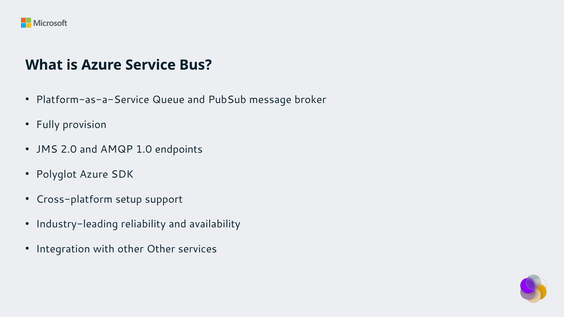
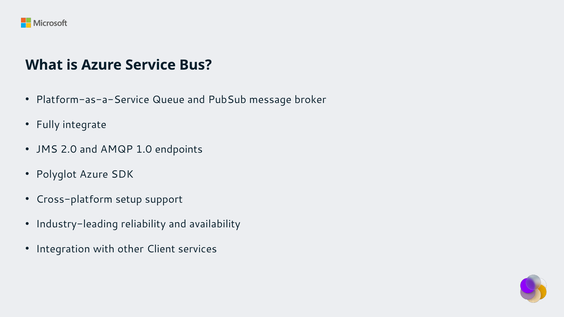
provision: provision -> integrate
other Other: Other -> Client
